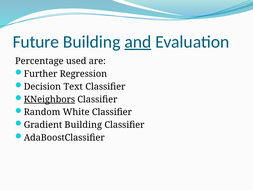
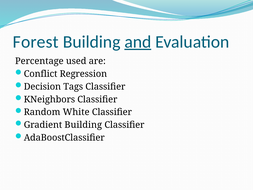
Future: Future -> Forest
Further: Further -> Conflict
Text: Text -> Tags
KNeighbors underline: present -> none
